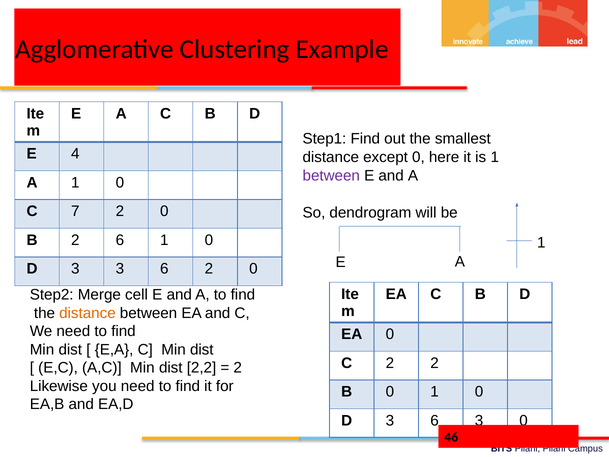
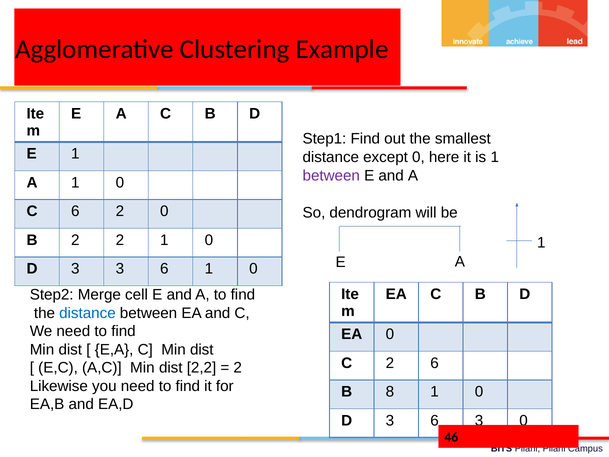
E 4: 4 -> 1
C 7: 7 -> 6
2 6: 6 -> 2
6 2: 2 -> 1
distance at (87, 313) colour: orange -> blue
2 2: 2 -> 6
B 0: 0 -> 8
